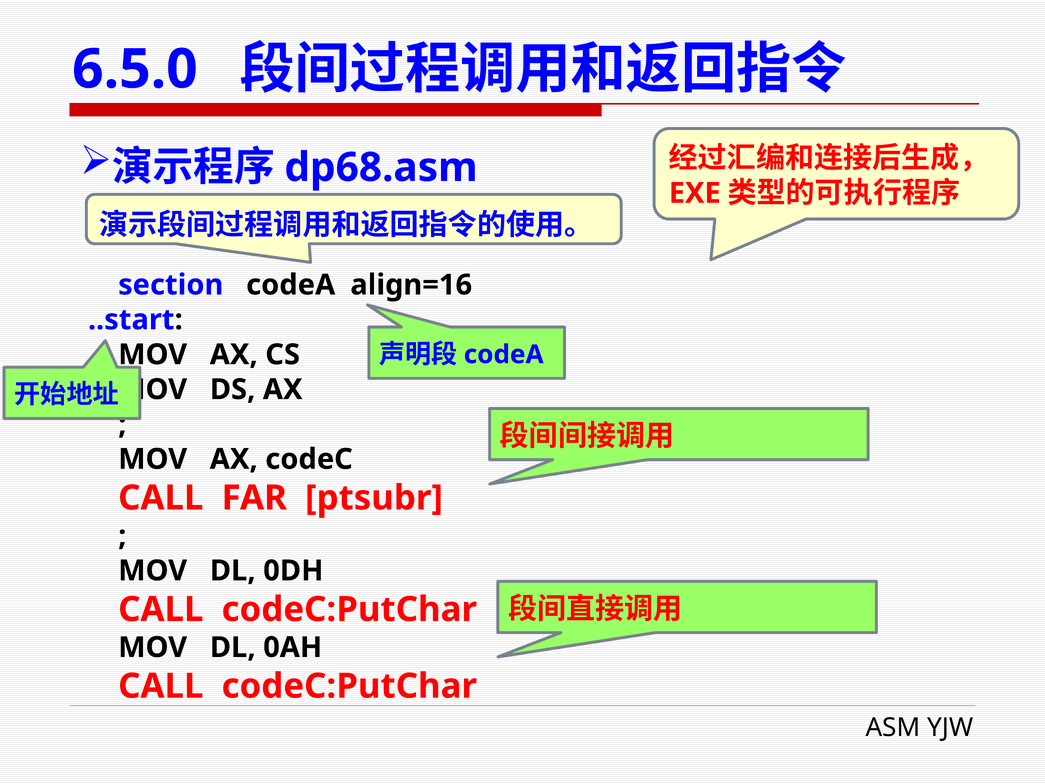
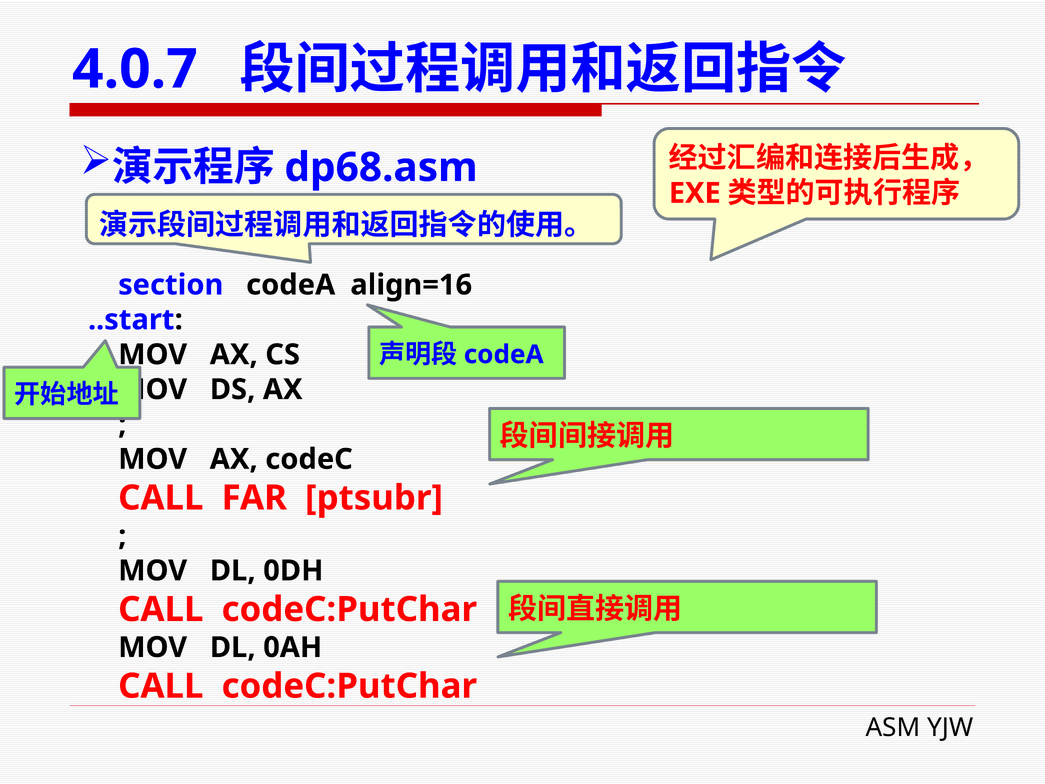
6.5.0: 6.5.0 -> 4.0.7
